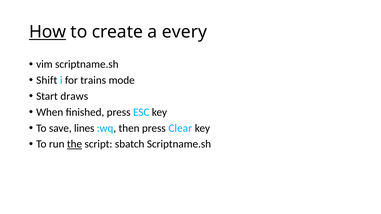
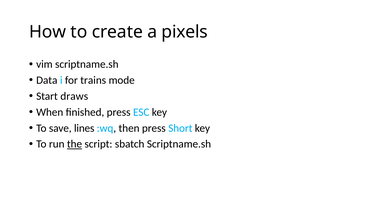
How underline: present -> none
every: every -> pixels
Shift: Shift -> Data
Clear: Clear -> Short
